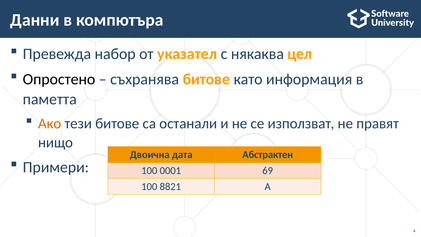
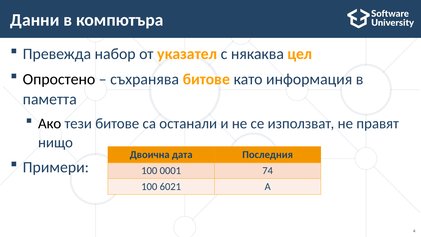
Ако colour: orange -> black
Абстрактен: Абстрактен -> Последния
69: 69 -> 74
8821: 8821 -> 6021
